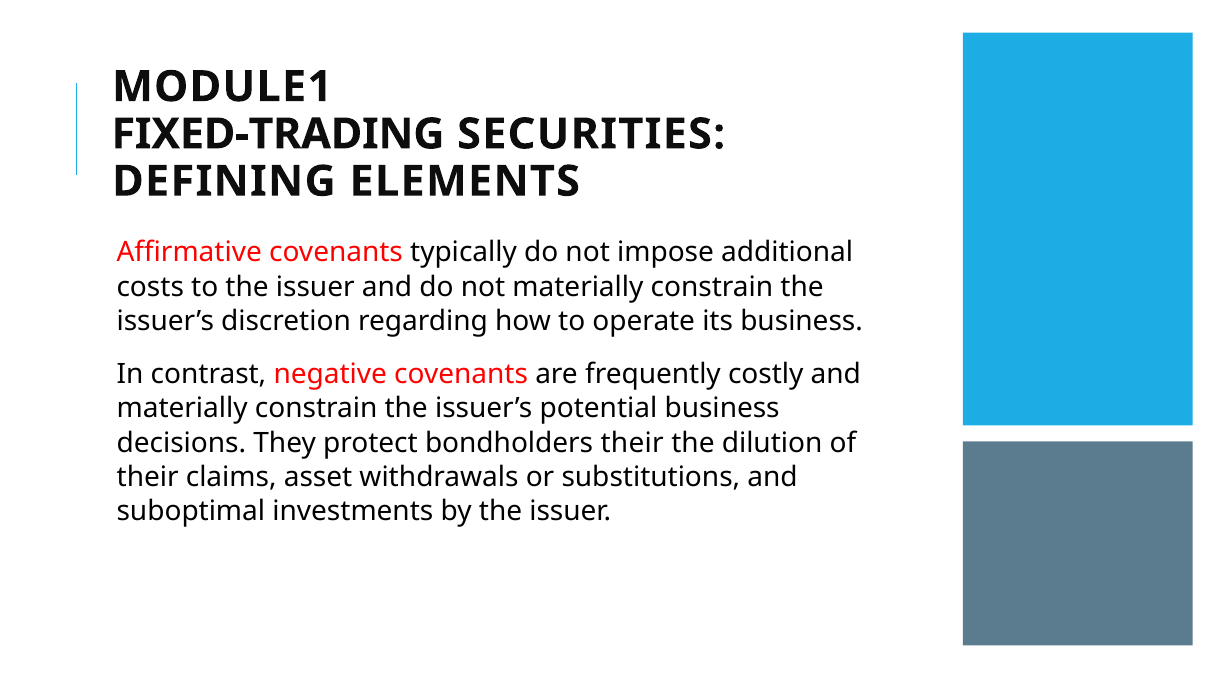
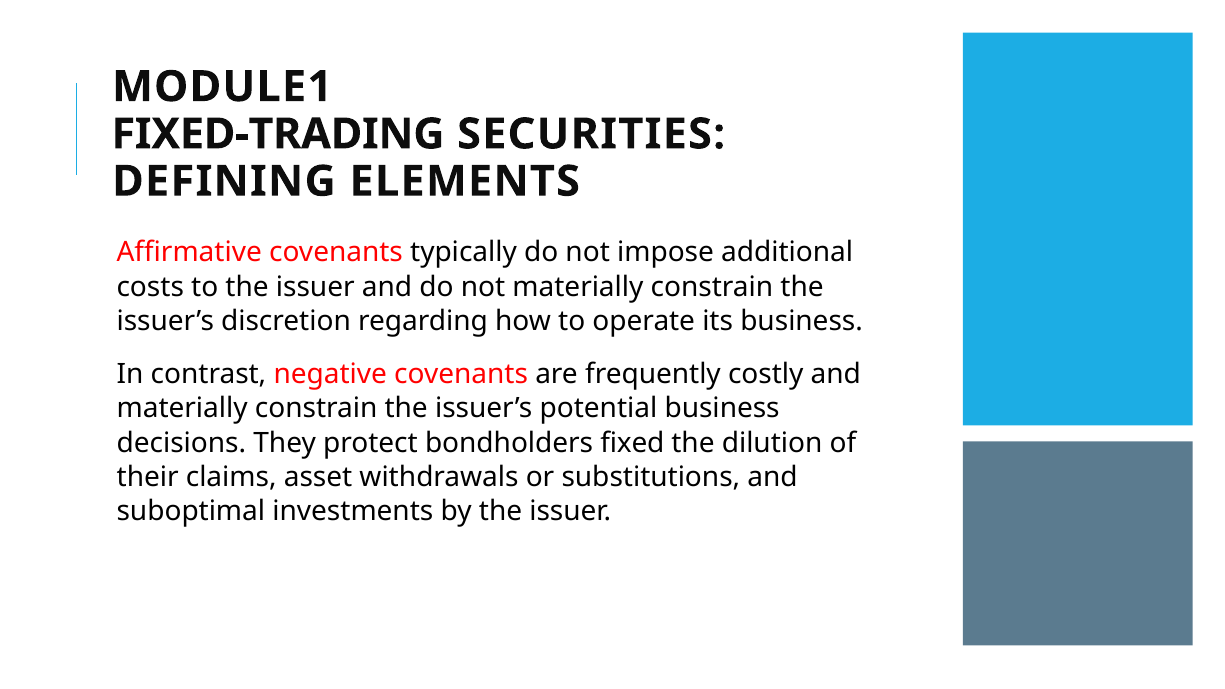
bondholders their: their -> fixed
